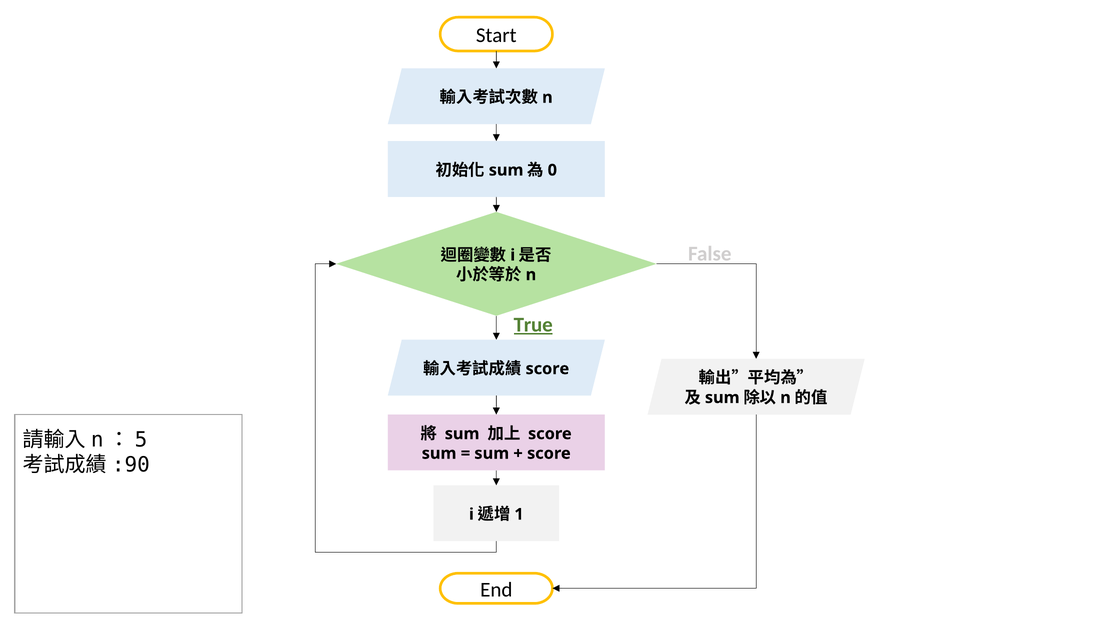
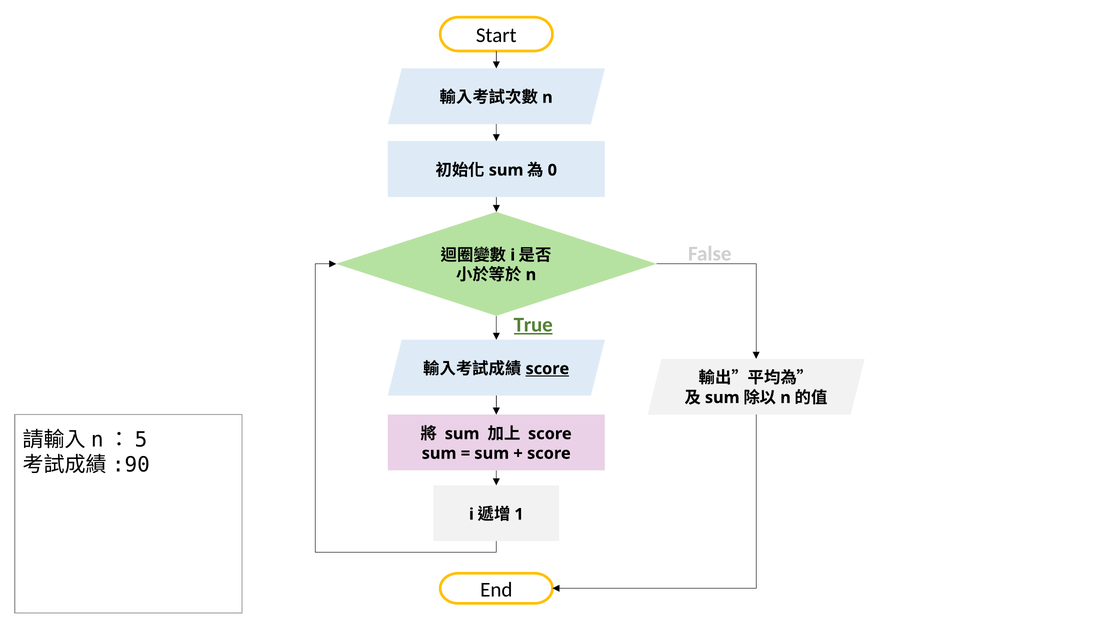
score at (547, 369) underline: none -> present
